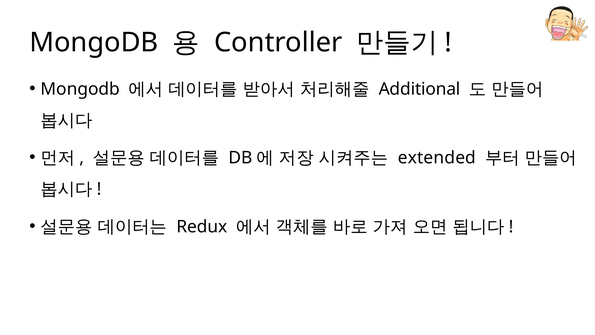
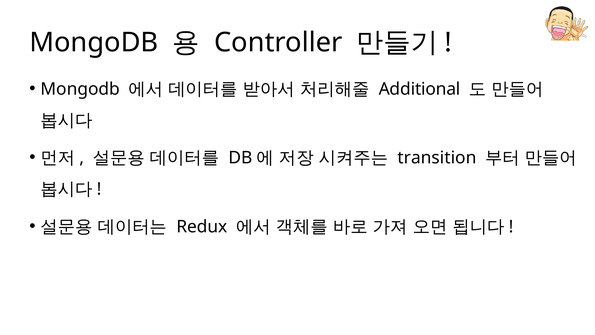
extended: extended -> transition
